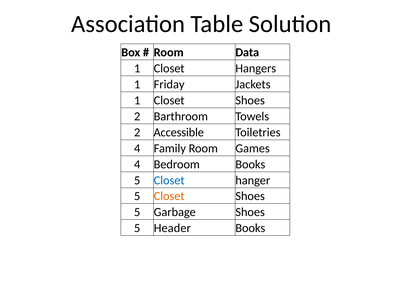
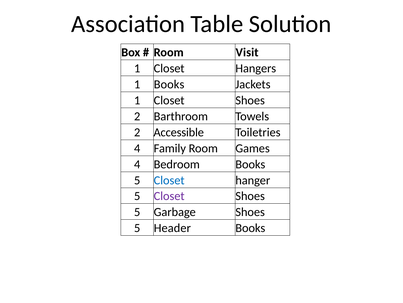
Data: Data -> Visit
1 Friday: Friday -> Books
Closet at (169, 196) colour: orange -> purple
